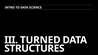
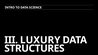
TURNED: TURNED -> LUXURY
